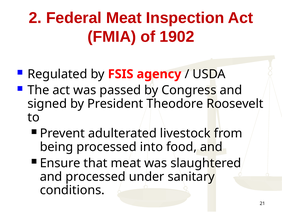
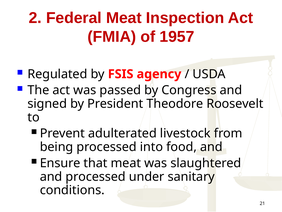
1902: 1902 -> 1957
